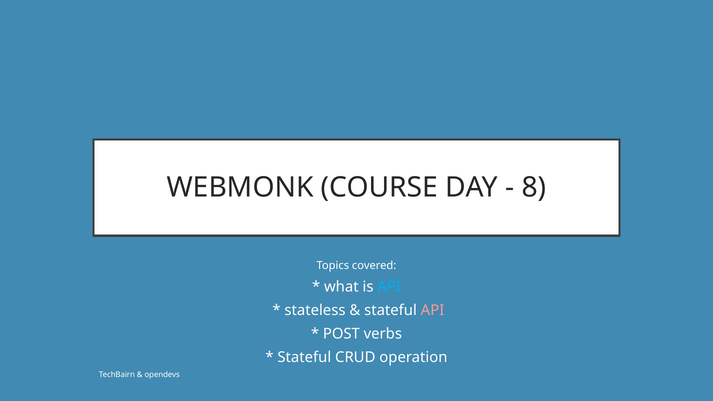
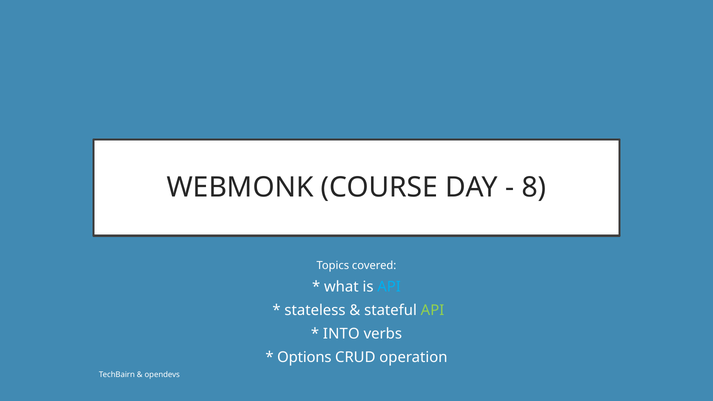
API at (433, 310) colour: pink -> light green
POST: POST -> INTO
Stateful at (304, 357): Stateful -> Options
